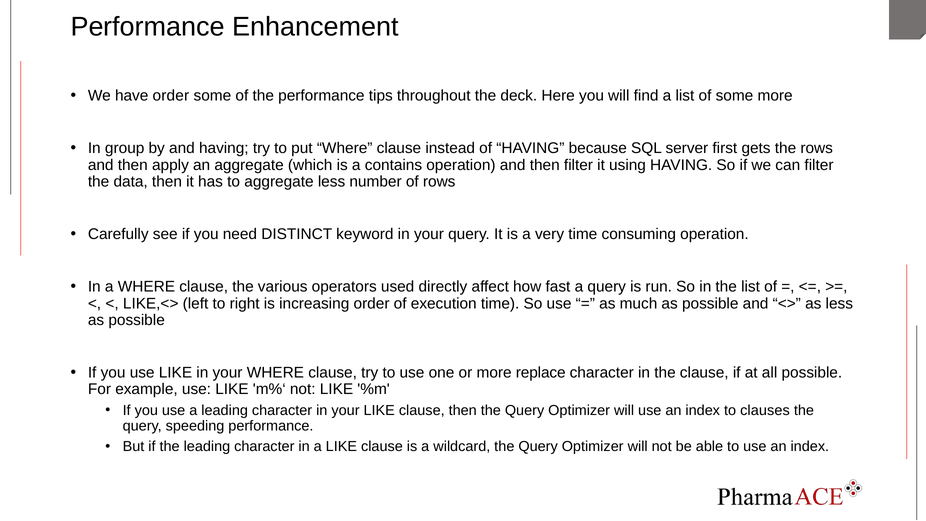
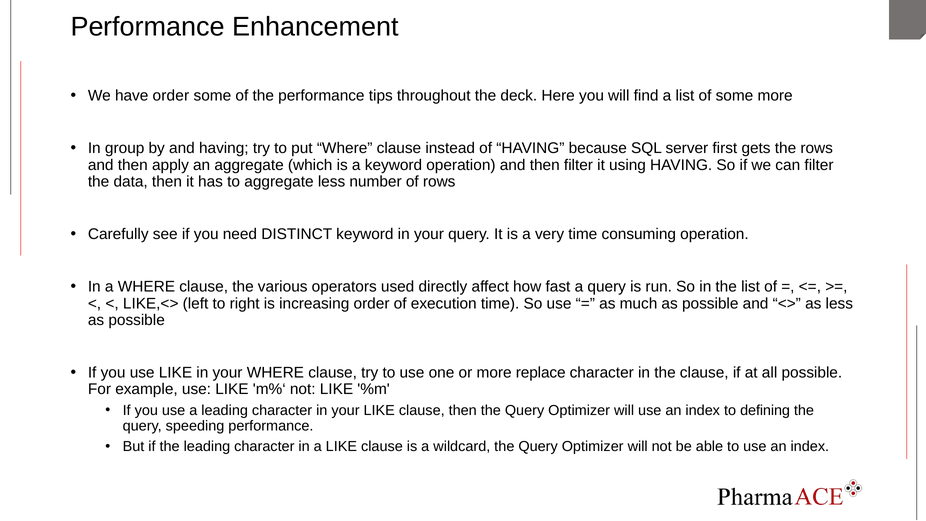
a contains: contains -> keyword
clauses: clauses -> defining
